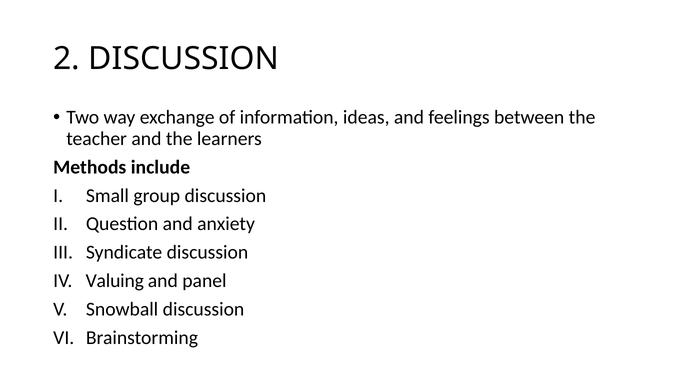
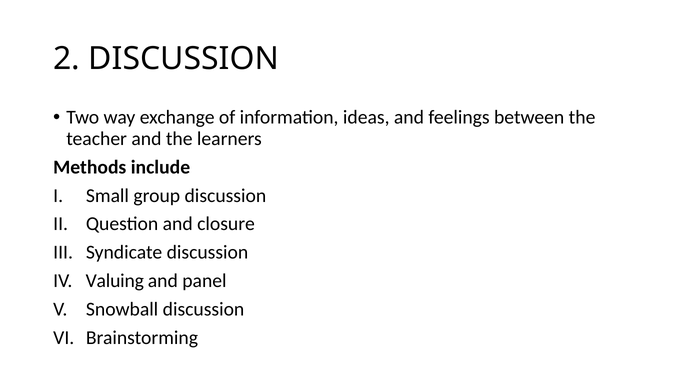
anxiety: anxiety -> closure
